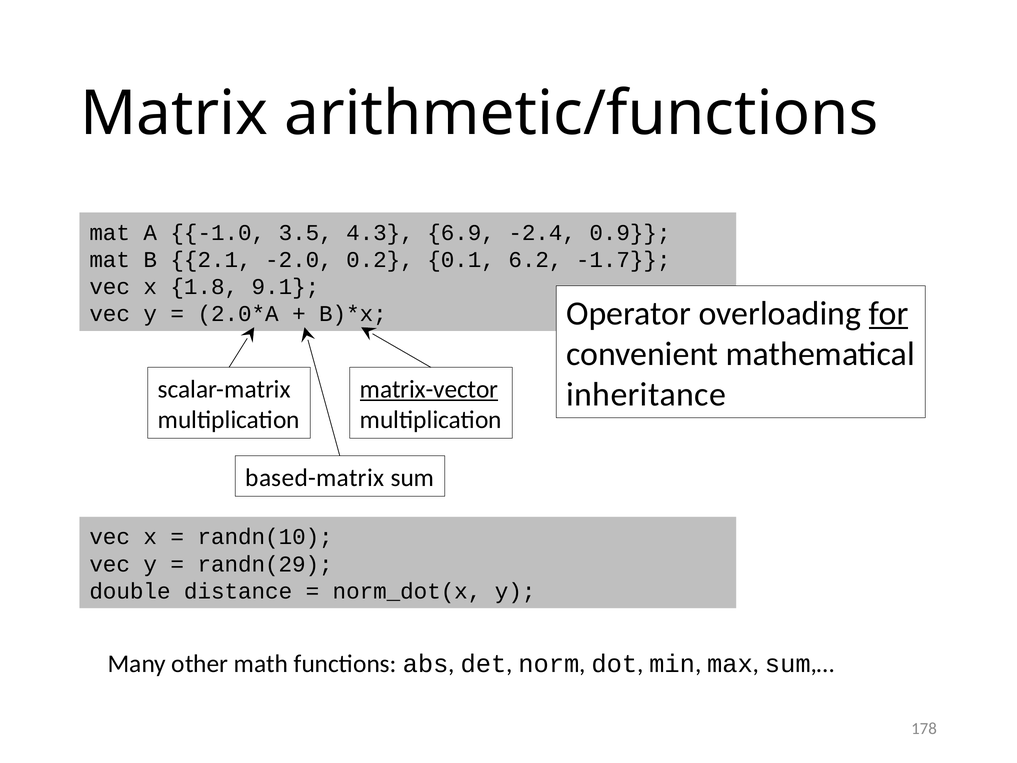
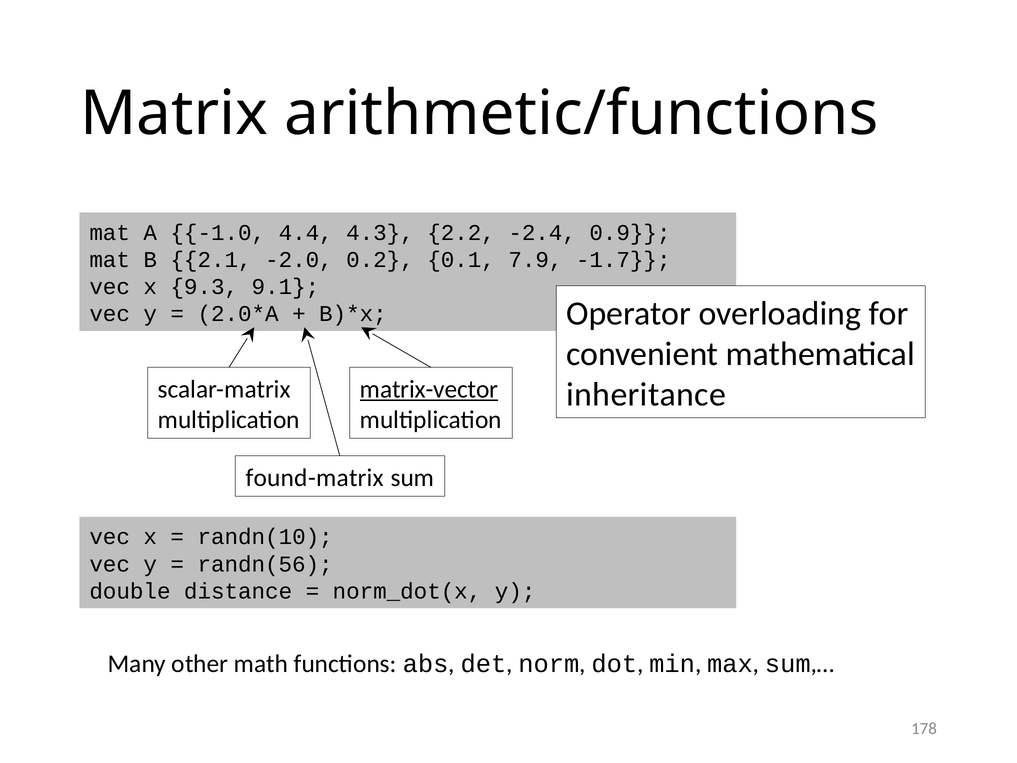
3.5: 3.5 -> 4.4
6.9: 6.9 -> 2.2
6.2: 6.2 -> 7.9
1.8: 1.8 -> 9.3
for underline: present -> none
based-matrix: based-matrix -> found-matrix
randn(29: randn(29 -> randn(56
